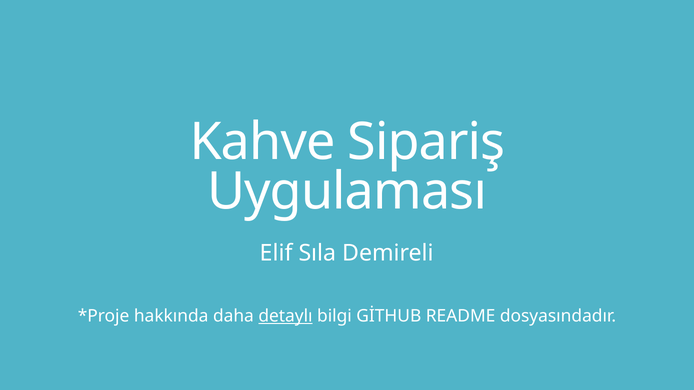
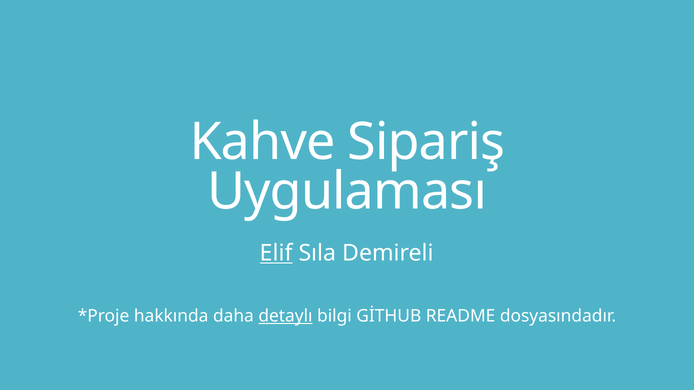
Elif underline: none -> present
